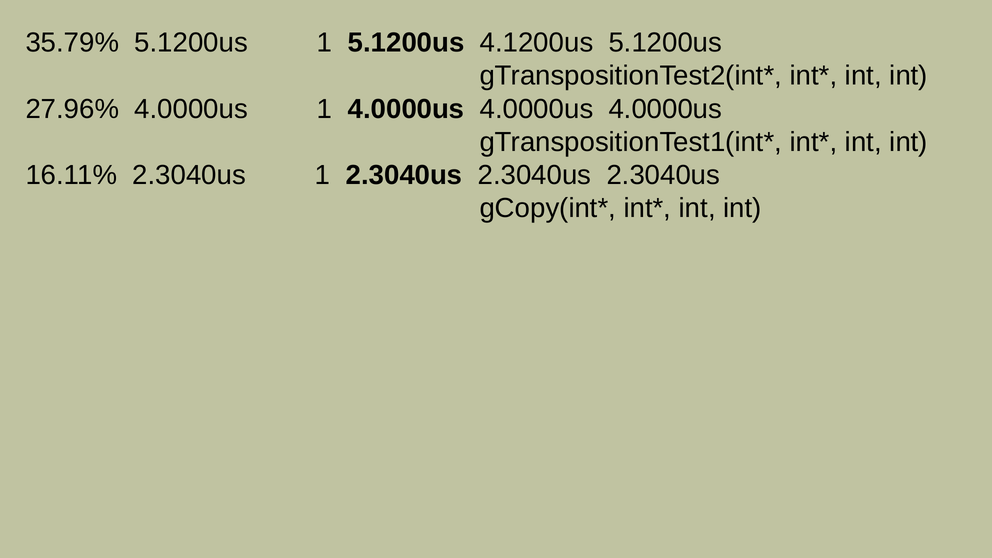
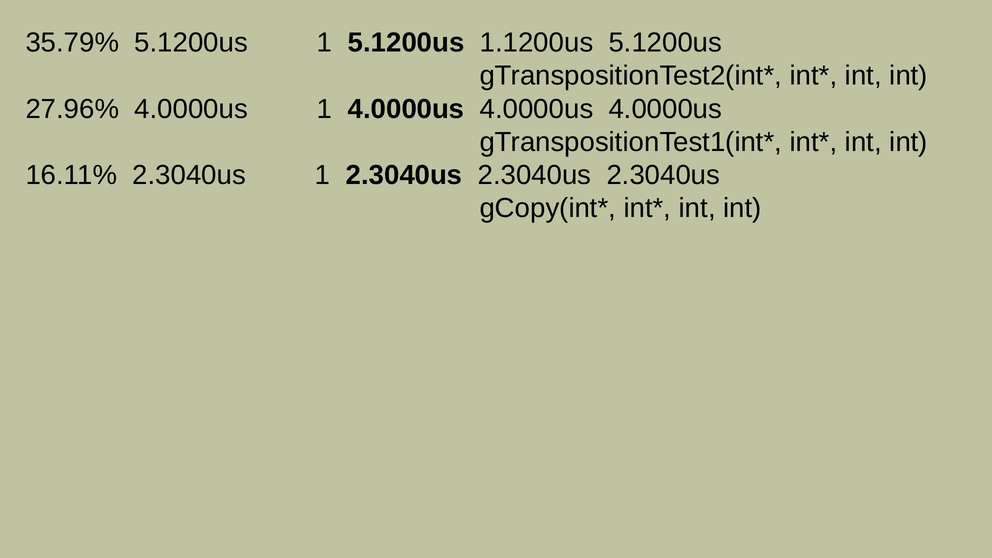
4.1200us: 4.1200us -> 1.1200us
